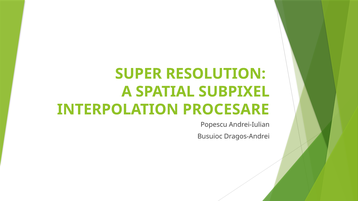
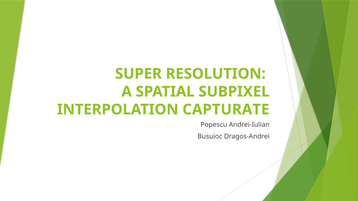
PROCESARE: PROCESARE -> CAPTURATE
